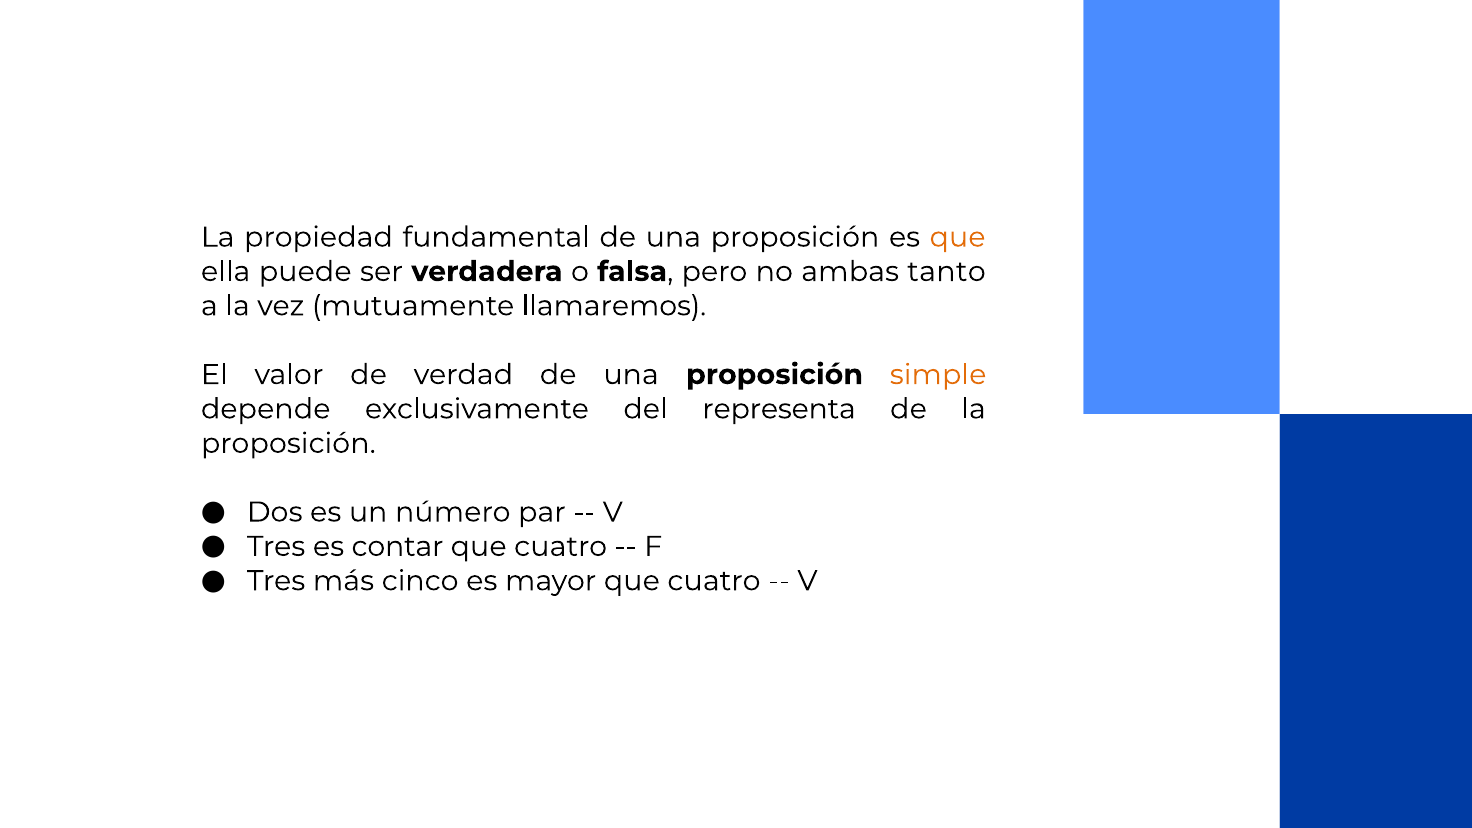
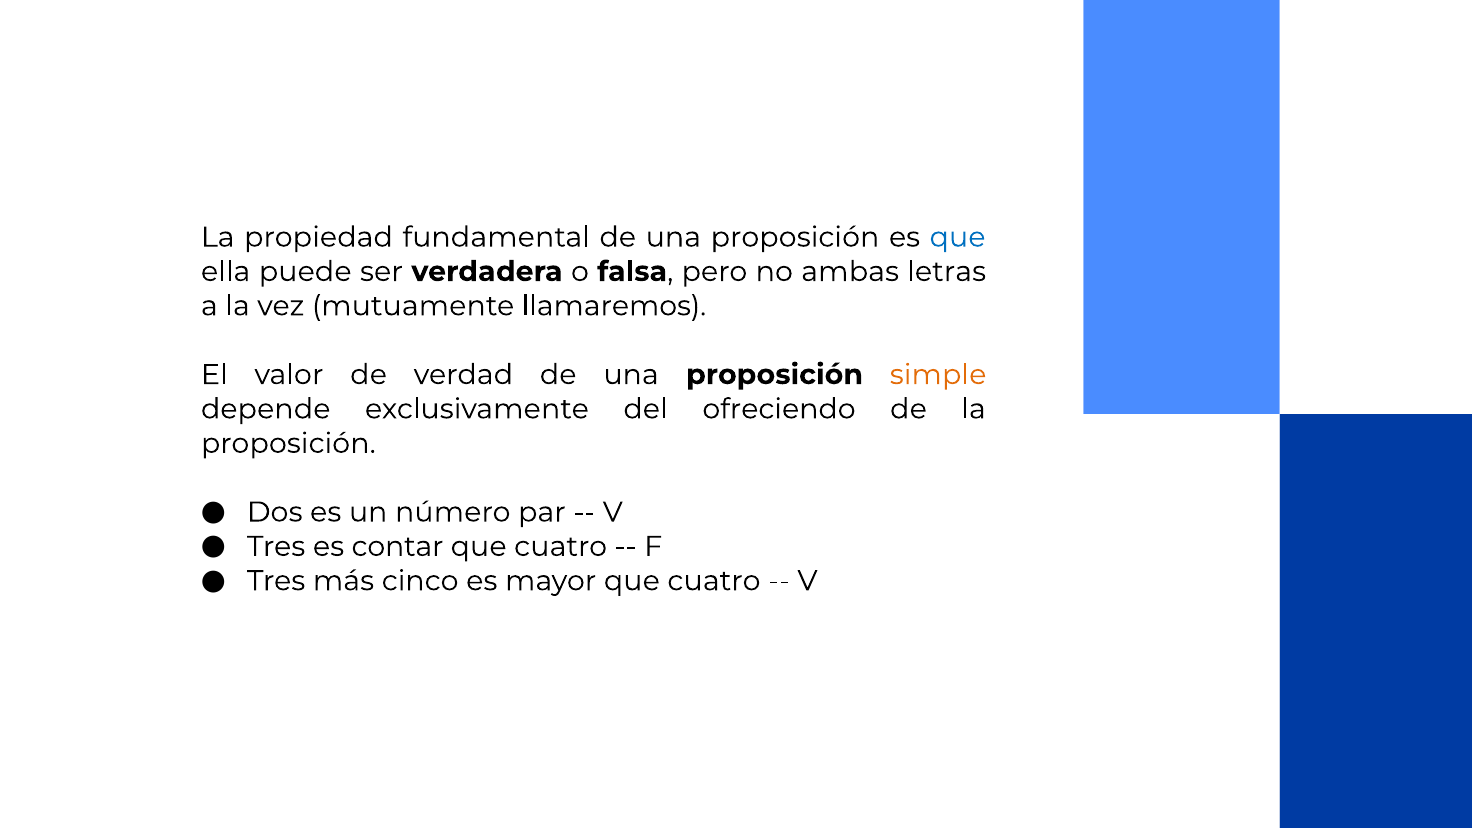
que at (958, 237) colour: orange -> blue
tanto: tanto -> letras
representa: representa -> ofreciendo
